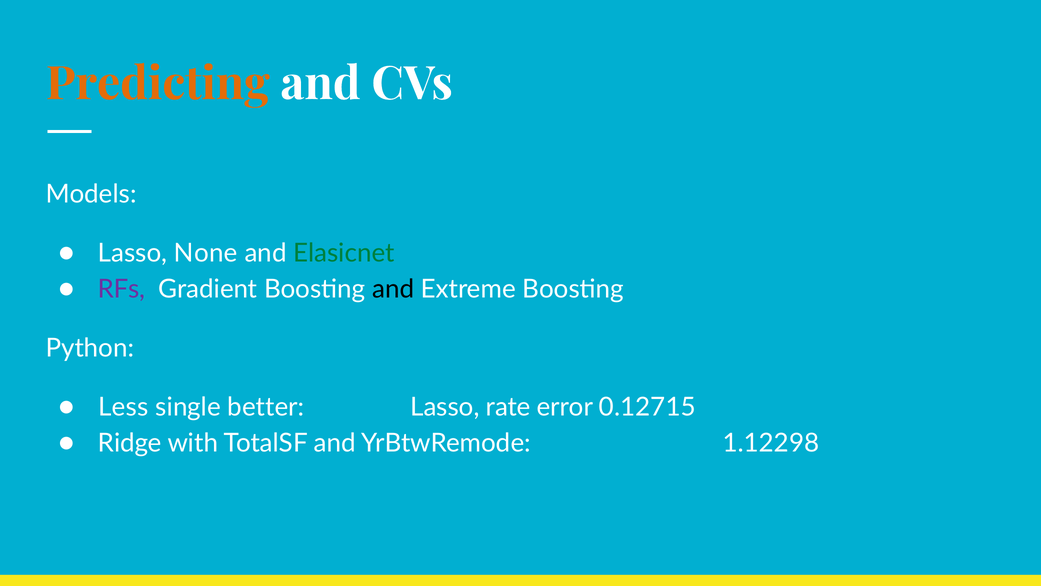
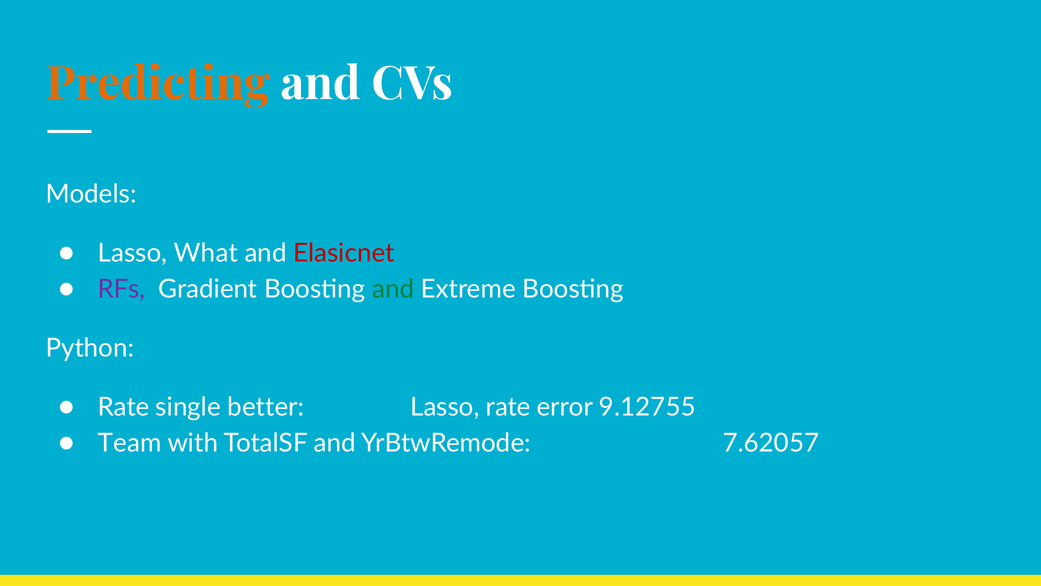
None: None -> What
Elasicnet colour: green -> red
and at (393, 289) colour: black -> green
Less at (123, 407): Less -> Rate
0.12715: 0.12715 -> 9.12755
Ridge: Ridge -> Team
1.12298: 1.12298 -> 7.62057
